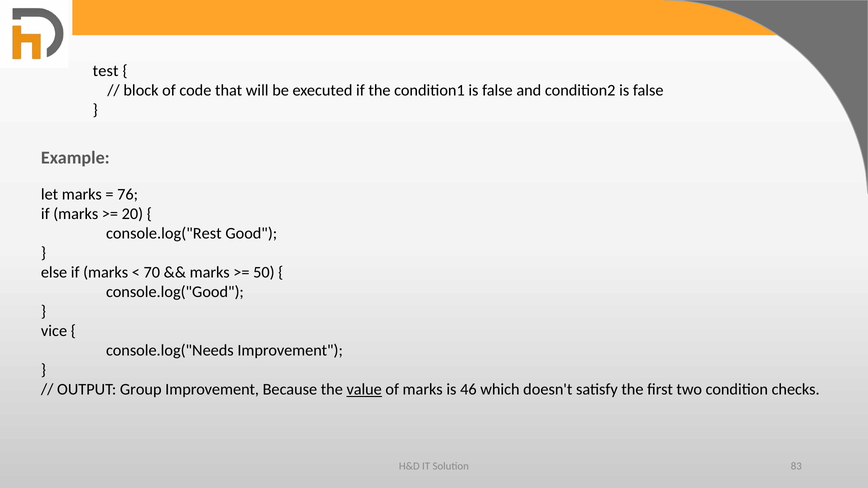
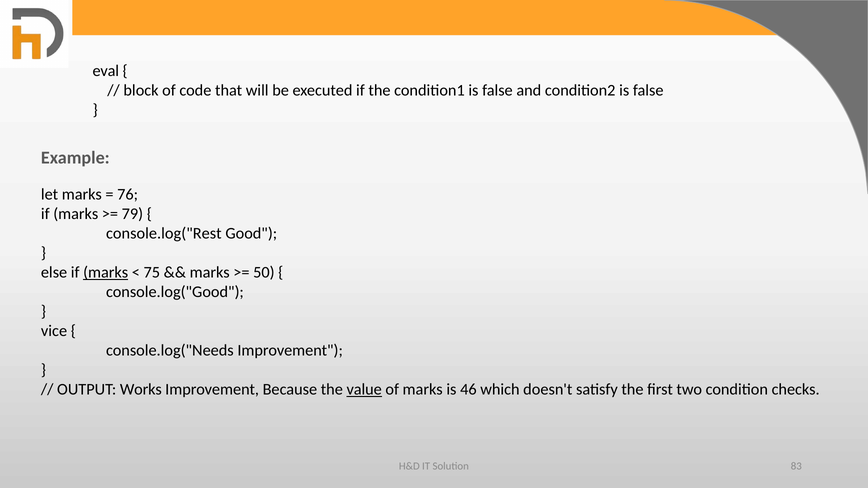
test: test -> eval
20: 20 -> 79
marks at (106, 273) underline: none -> present
70: 70 -> 75
Group: Group -> Works
